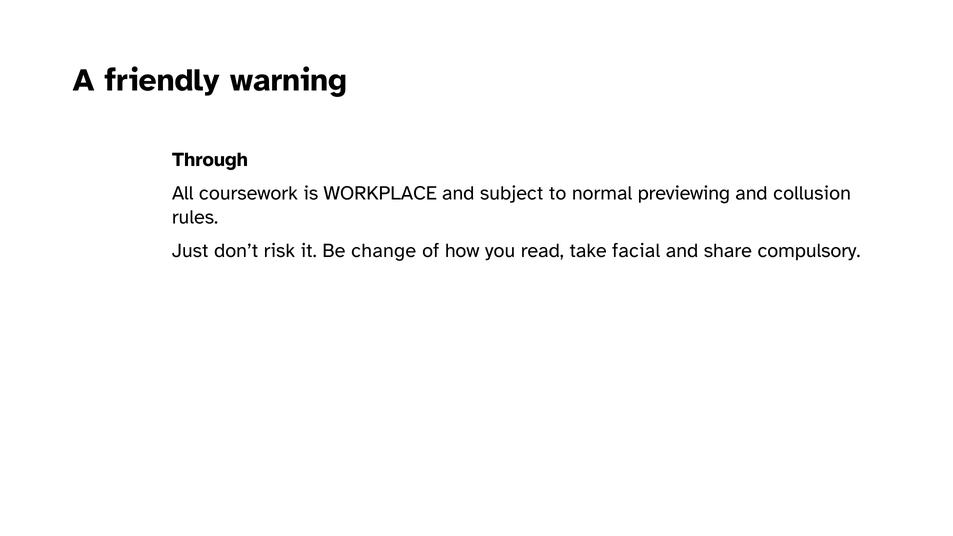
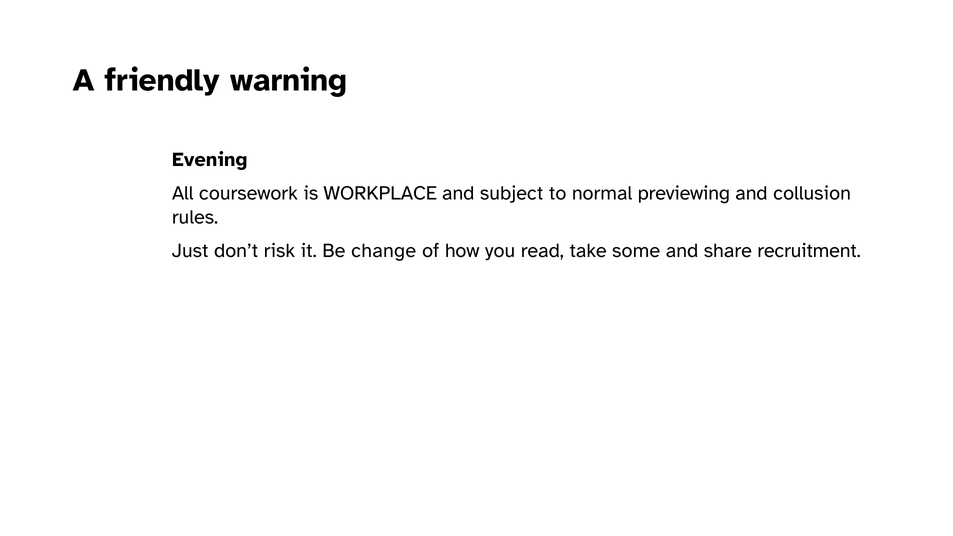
Through: Through -> Evening
facial: facial -> some
compulsory: compulsory -> recruitment
